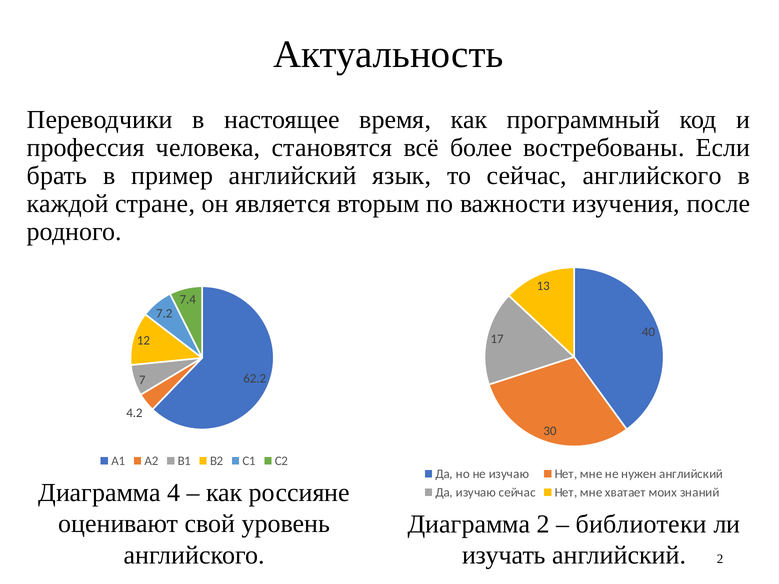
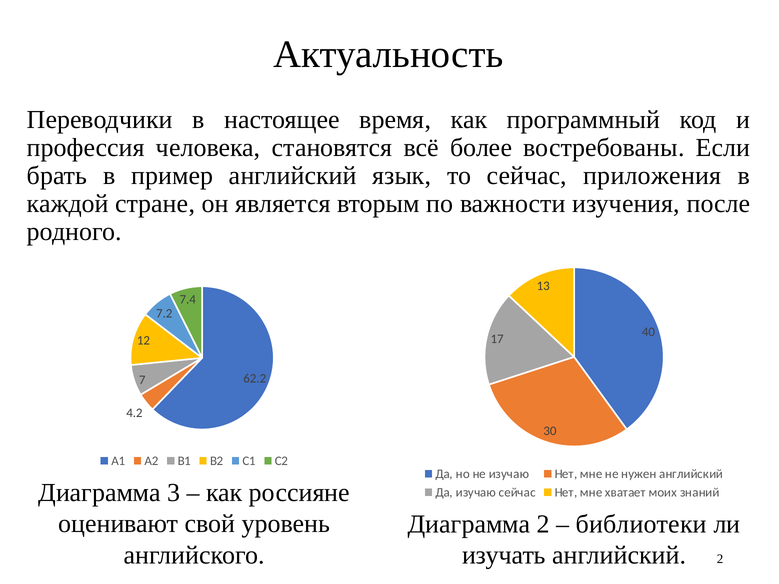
сейчас английского: английского -> приложения
4: 4 -> 3
